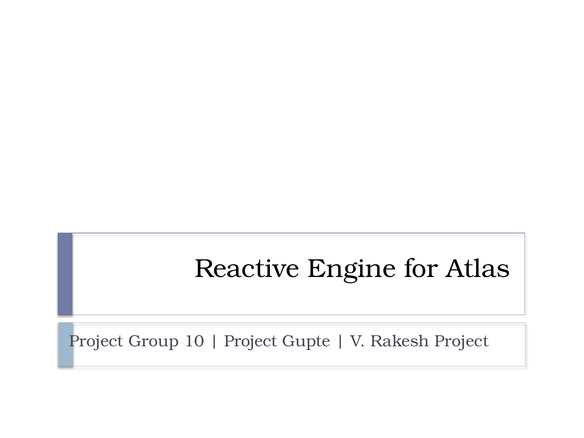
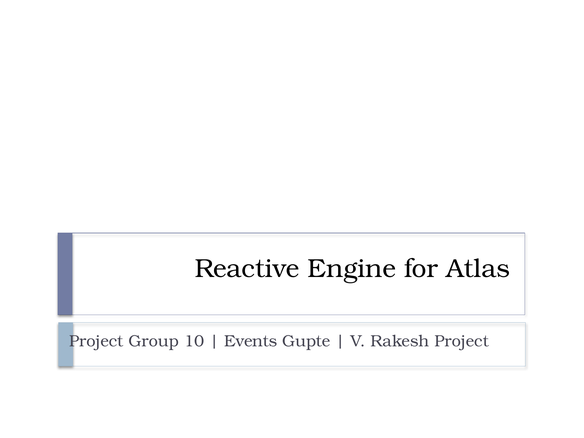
Project at (251, 341): Project -> Events
